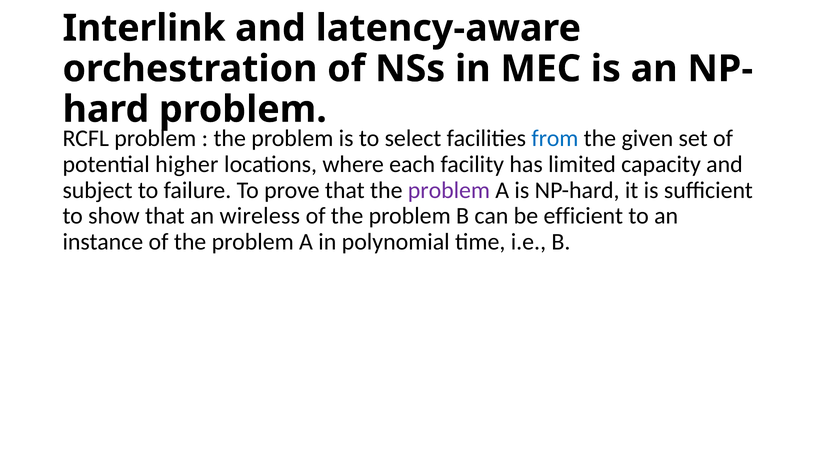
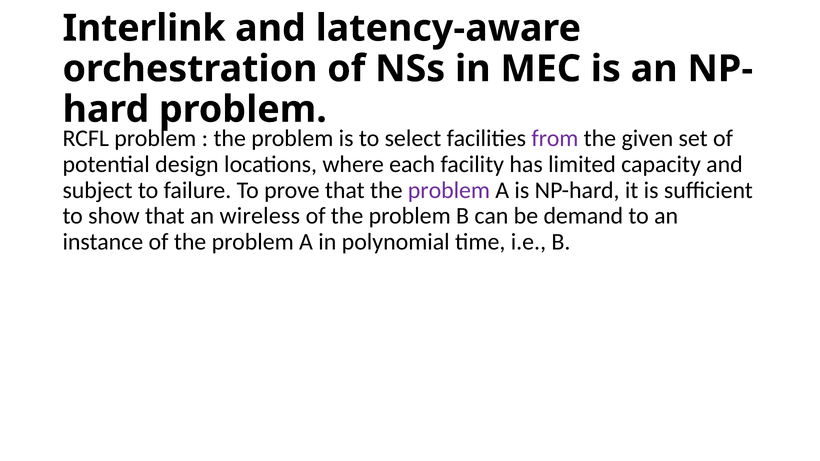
from colour: blue -> purple
higher: higher -> design
efficient: efficient -> demand
